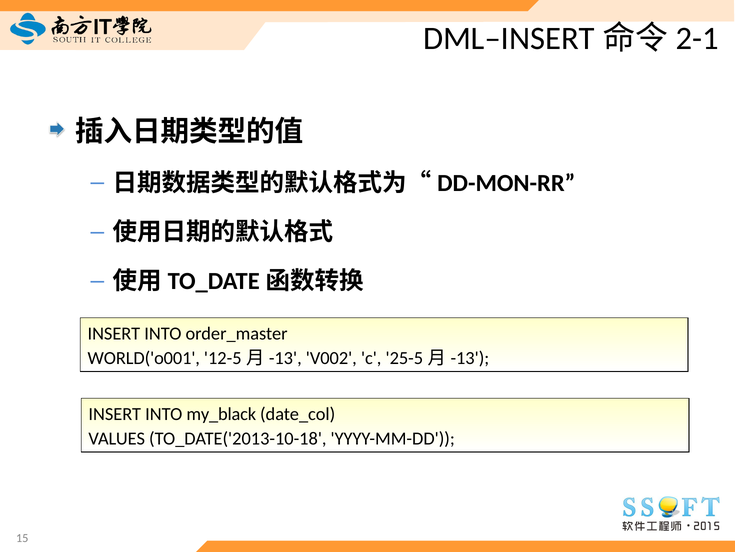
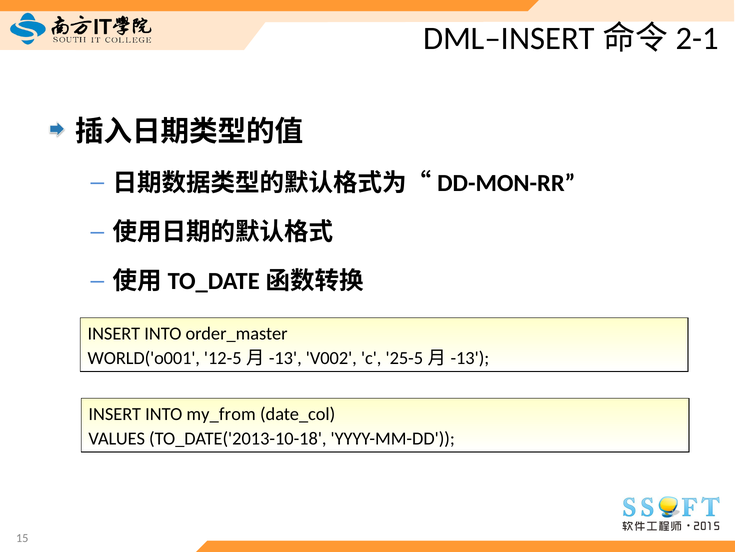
my_black: my_black -> my_from
